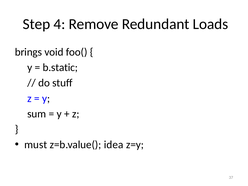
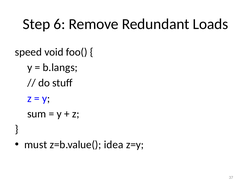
4: 4 -> 6
brings: brings -> speed
b.static: b.static -> b.langs
